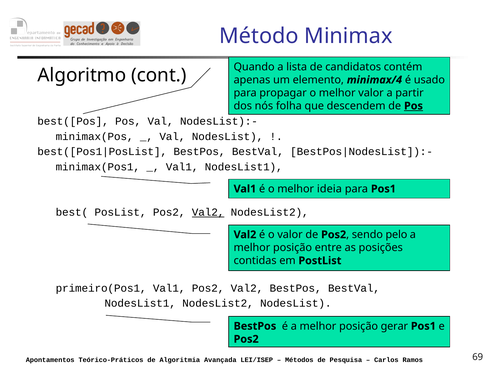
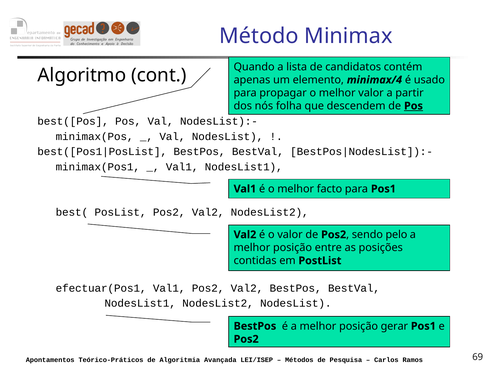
ideia: ideia -> facto
Val2 at (208, 212) underline: present -> none
primeiro(Pos1: primeiro(Pos1 -> efectuar(Pos1
